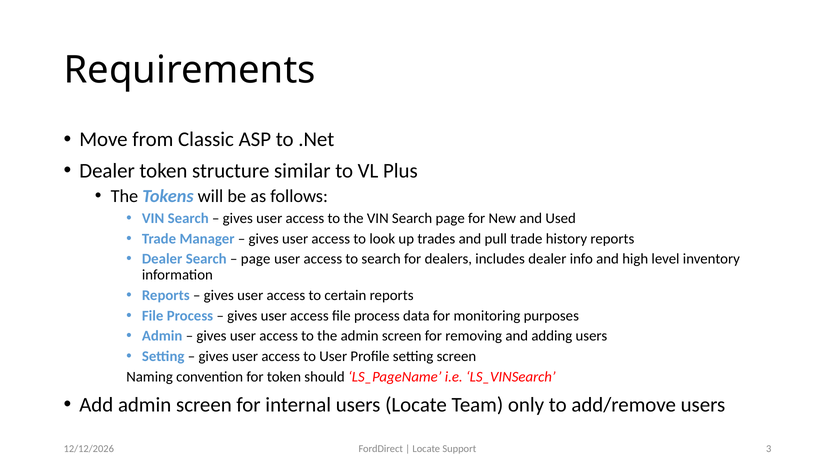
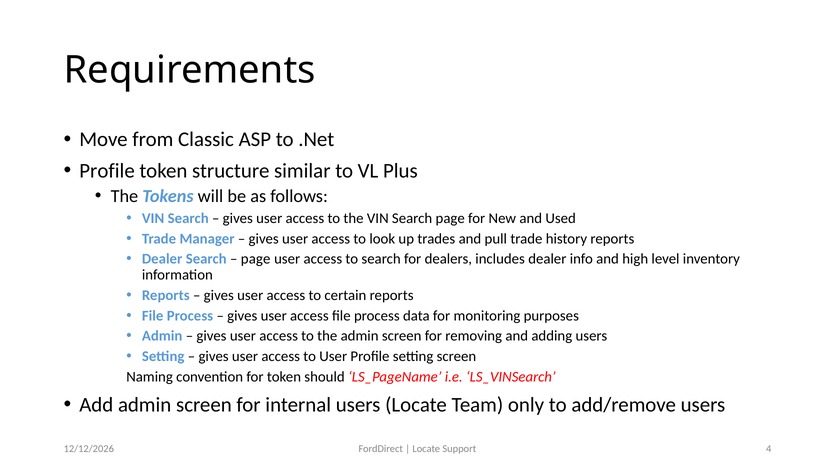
Dealer at (107, 171): Dealer -> Profile
3: 3 -> 4
